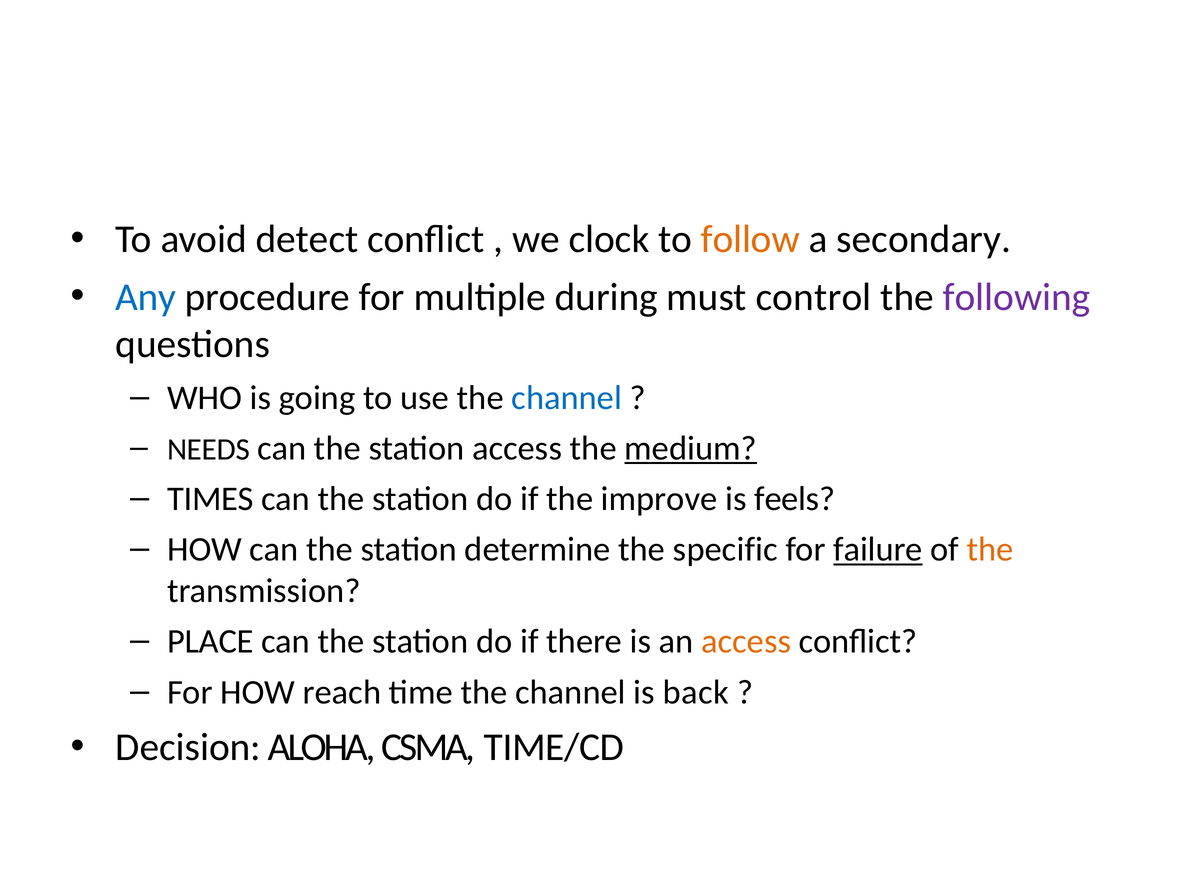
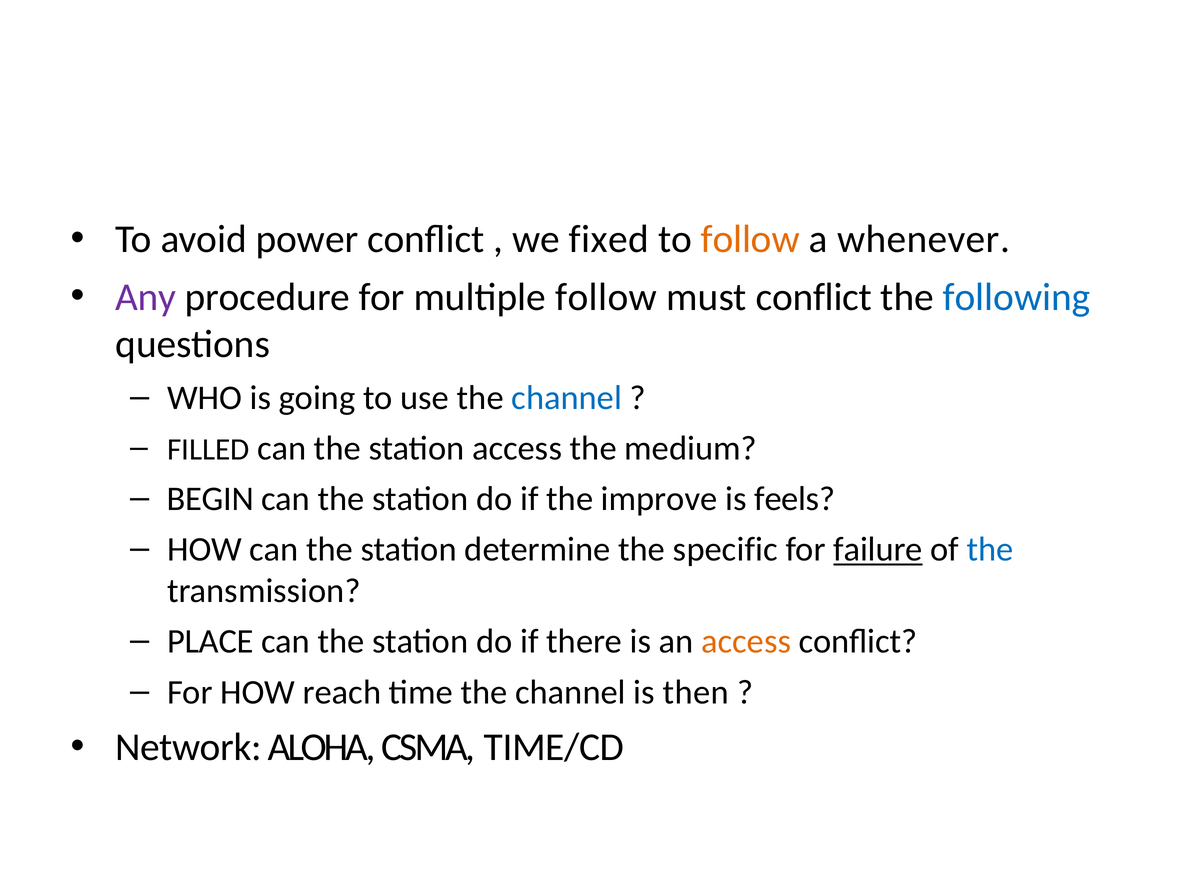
detect: detect -> power
clock: clock -> fixed
secondary: secondary -> whenever
Any colour: blue -> purple
multiple during: during -> follow
must control: control -> conflict
following colour: purple -> blue
NEEDS: NEEDS -> FILLED
medium underline: present -> none
TIMES: TIMES -> BEGIN
the at (990, 550) colour: orange -> blue
back: back -> then
Decision: Decision -> Network
